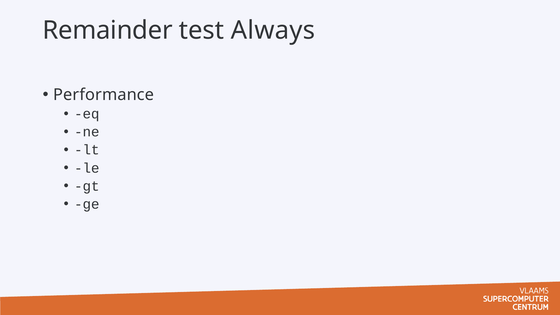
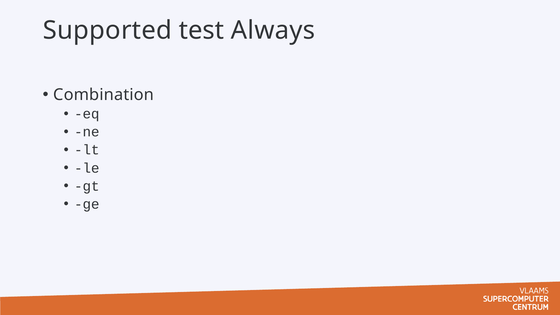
Remainder: Remainder -> Supported
Performance: Performance -> Combination
